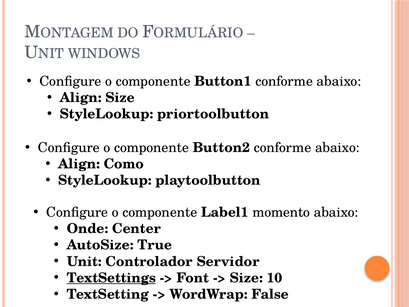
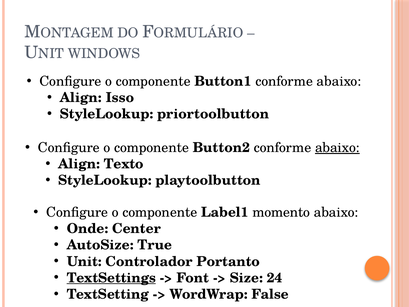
Align Size: Size -> Isso
abaixo at (337, 147) underline: none -> present
Como: Como -> Texto
Servidor: Servidor -> Portanto
10: 10 -> 24
